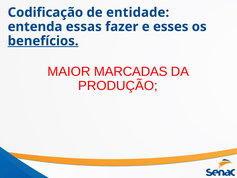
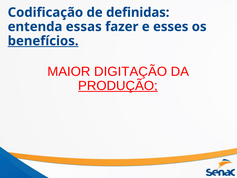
entidade: entidade -> definidas
MARCADAS: MARCADAS -> DIGITAÇÃO
PRODUÇÃO underline: none -> present
